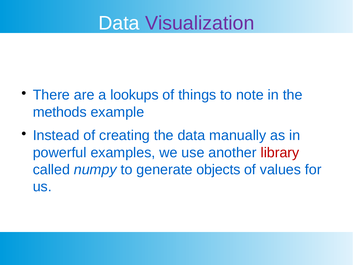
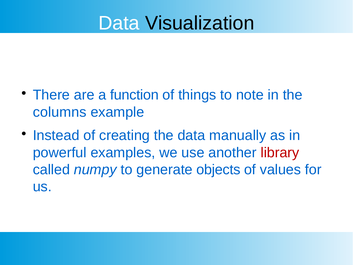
Visualization colour: purple -> black
lookups: lookups -> function
methods: methods -> columns
